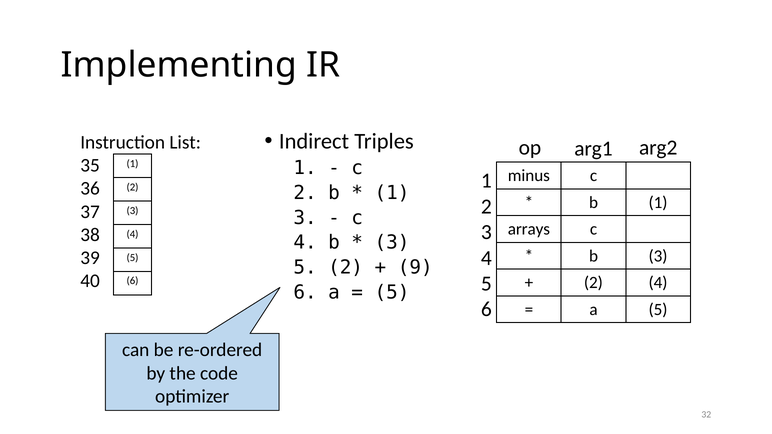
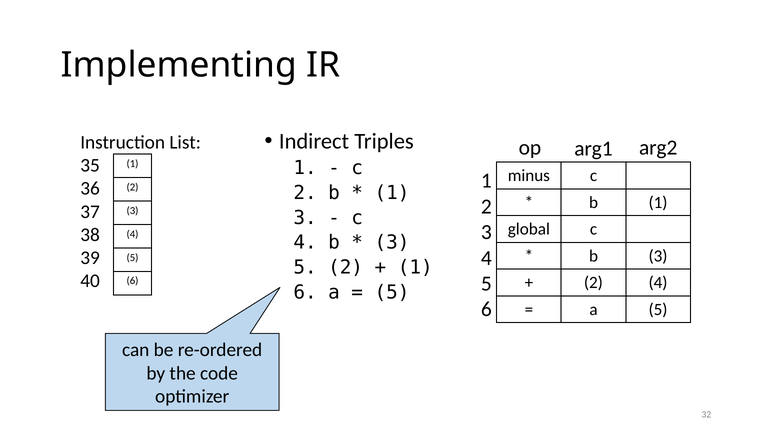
arrays: arrays -> global
9 at (415, 268): 9 -> 1
